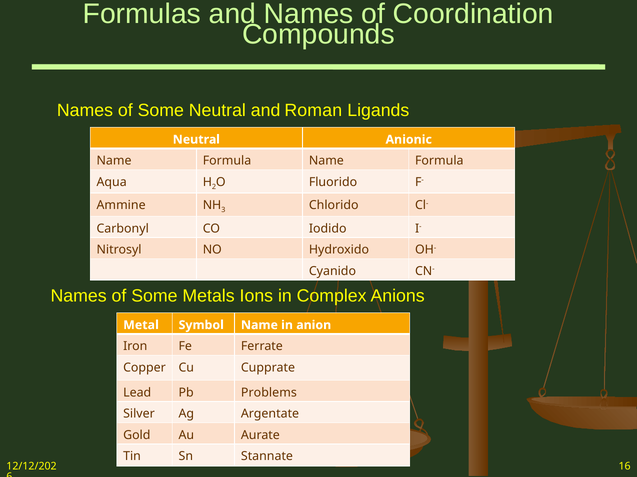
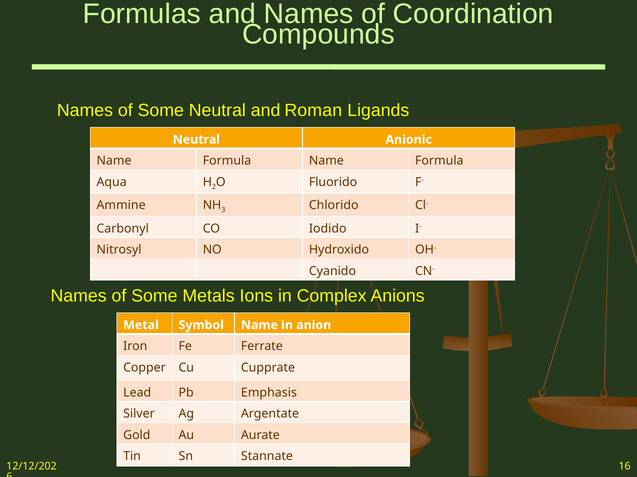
Problems: Problems -> Emphasis
